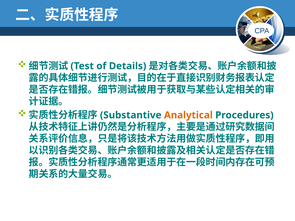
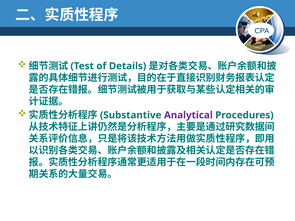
Analytical colour: orange -> purple
